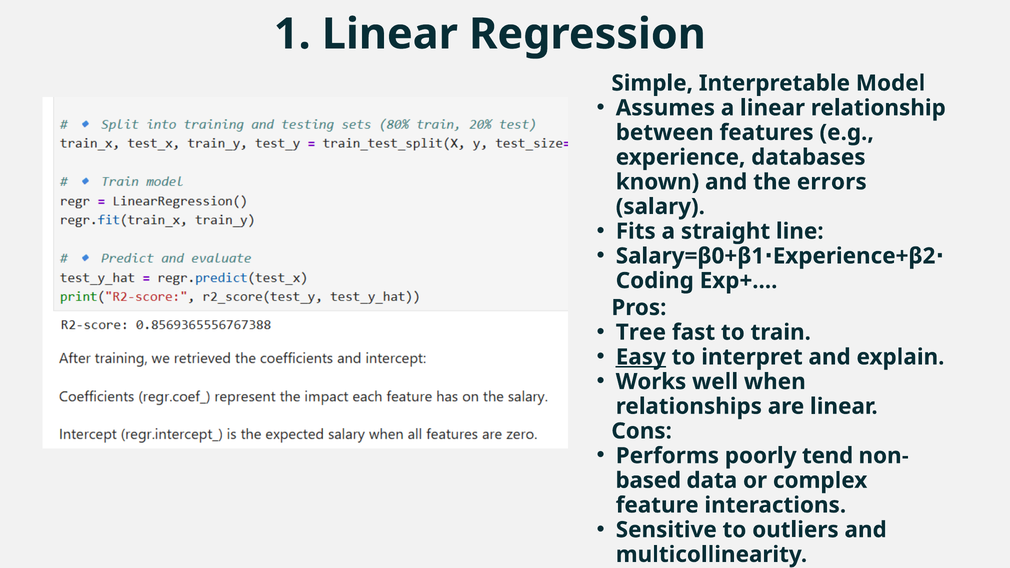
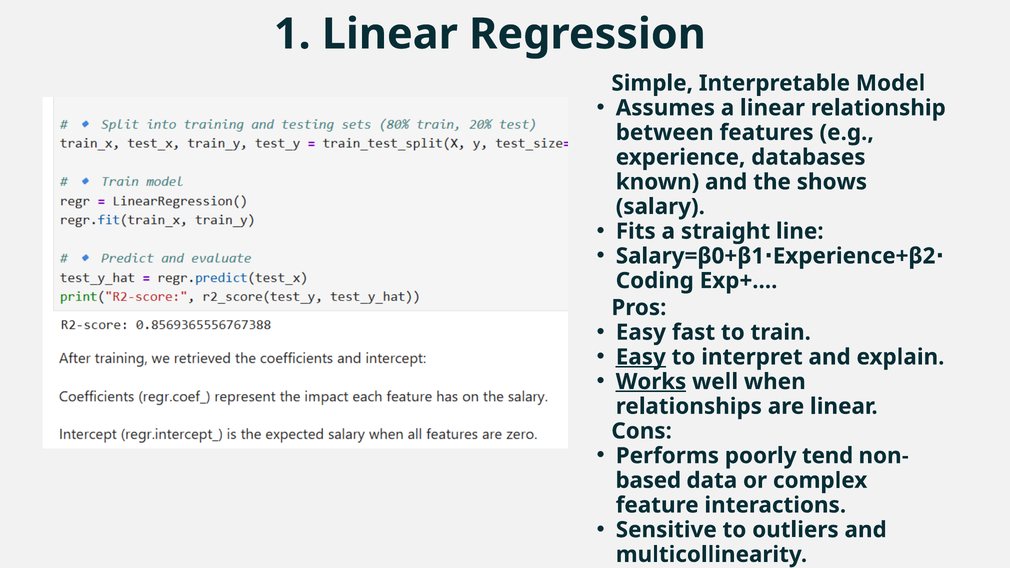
errors: errors -> shows
Tree at (641, 332): Tree -> Easy
Works underline: none -> present
